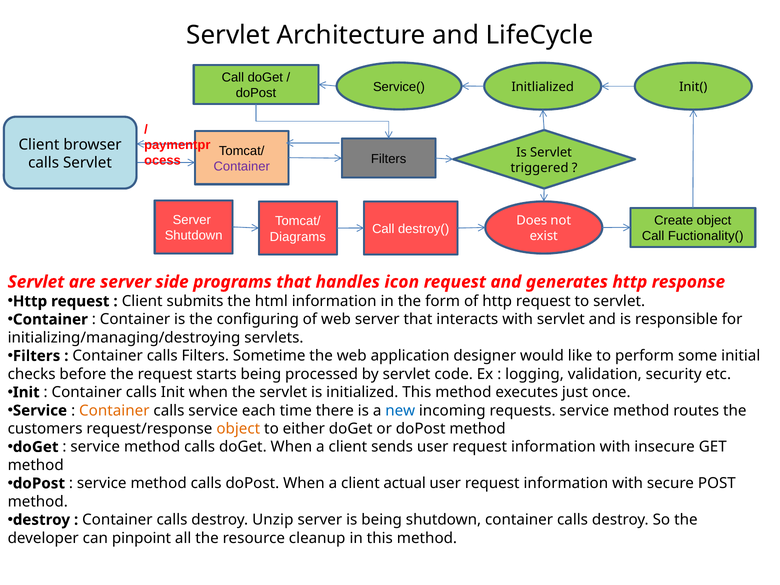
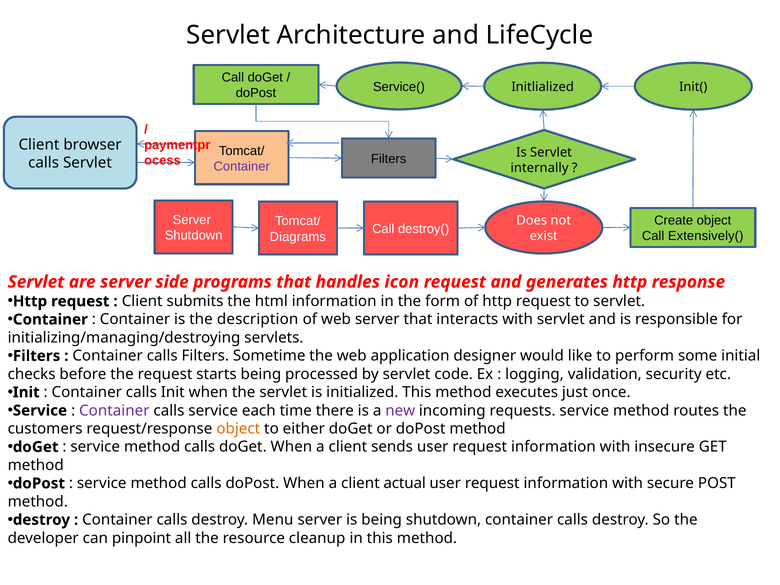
triggered: triggered -> internally
Fuctionality(: Fuctionality( -> Extensively(
configuring: configuring -> description
Container at (114, 411) colour: orange -> purple
new colour: blue -> purple
Unzip: Unzip -> Menu
